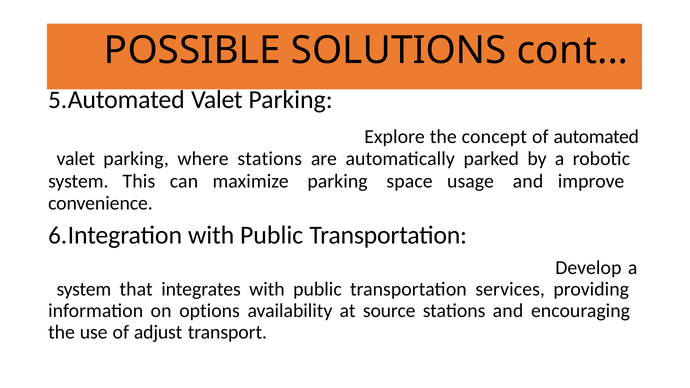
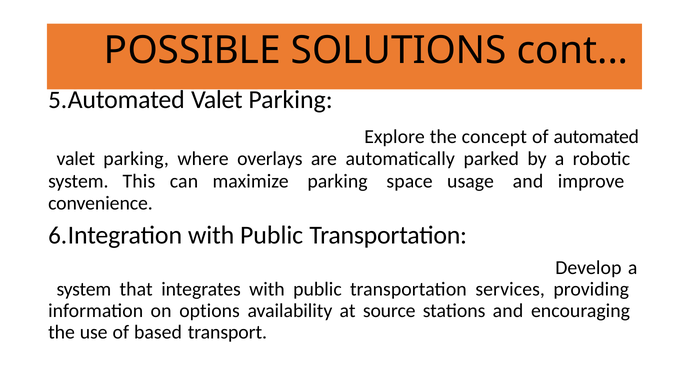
where stations: stations -> overlays
adjust: adjust -> based
